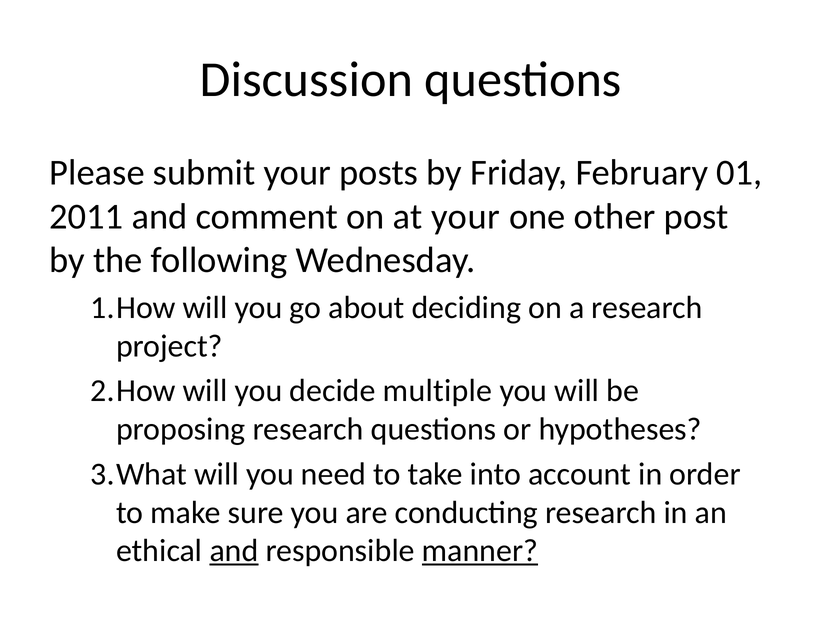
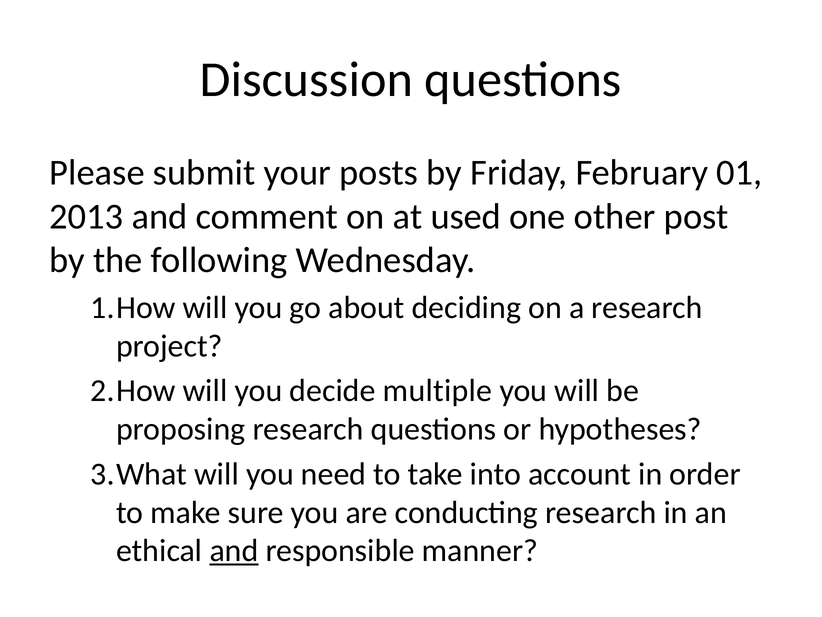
2011: 2011 -> 2013
at your: your -> used
manner underline: present -> none
